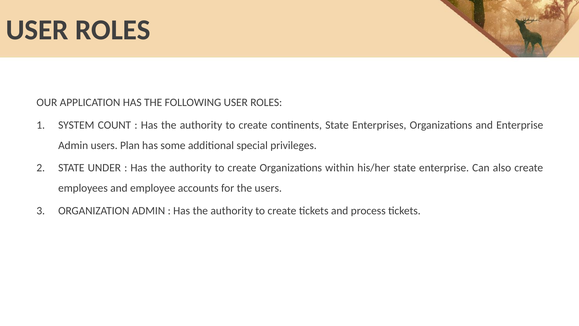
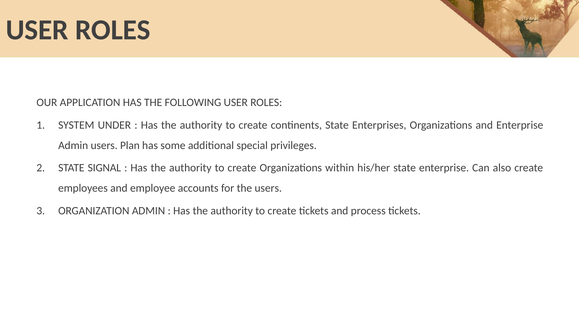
COUNT: COUNT -> UNDER
UNDER: UNDER -> SIGNAL
